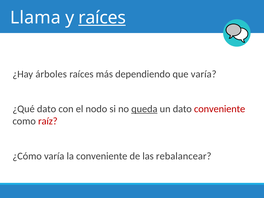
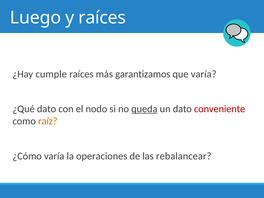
Llama: Llama -> Luego
raíces at (102, 18) underline: present -> none
árboles: árboles -> cumple
dependiendo: dependiendo -> garantizamos
raíz colour: red -> orange
la conveniente: conveniente -> operaciones
